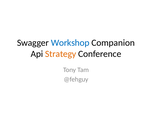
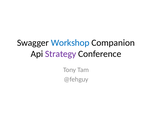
Strategy colour: orange -> purple
